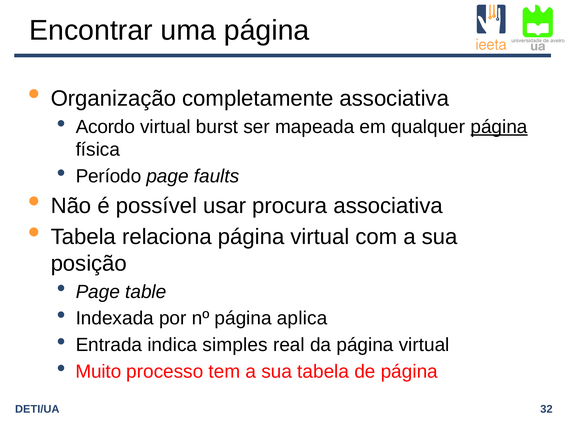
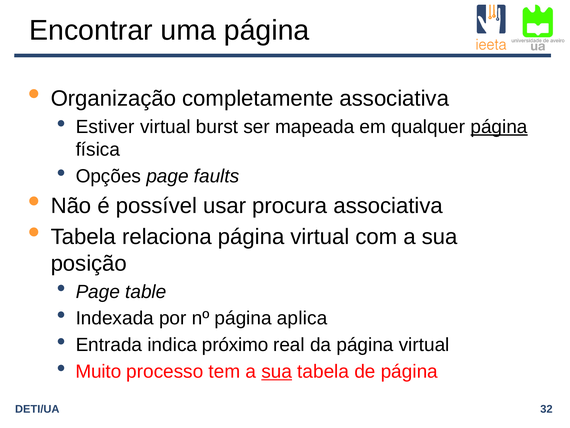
Acordo: Acordo -> Estiver
Período: Período -> Opções
simples: simples -> próximo
sua at (277, 371) underline: none -> present
